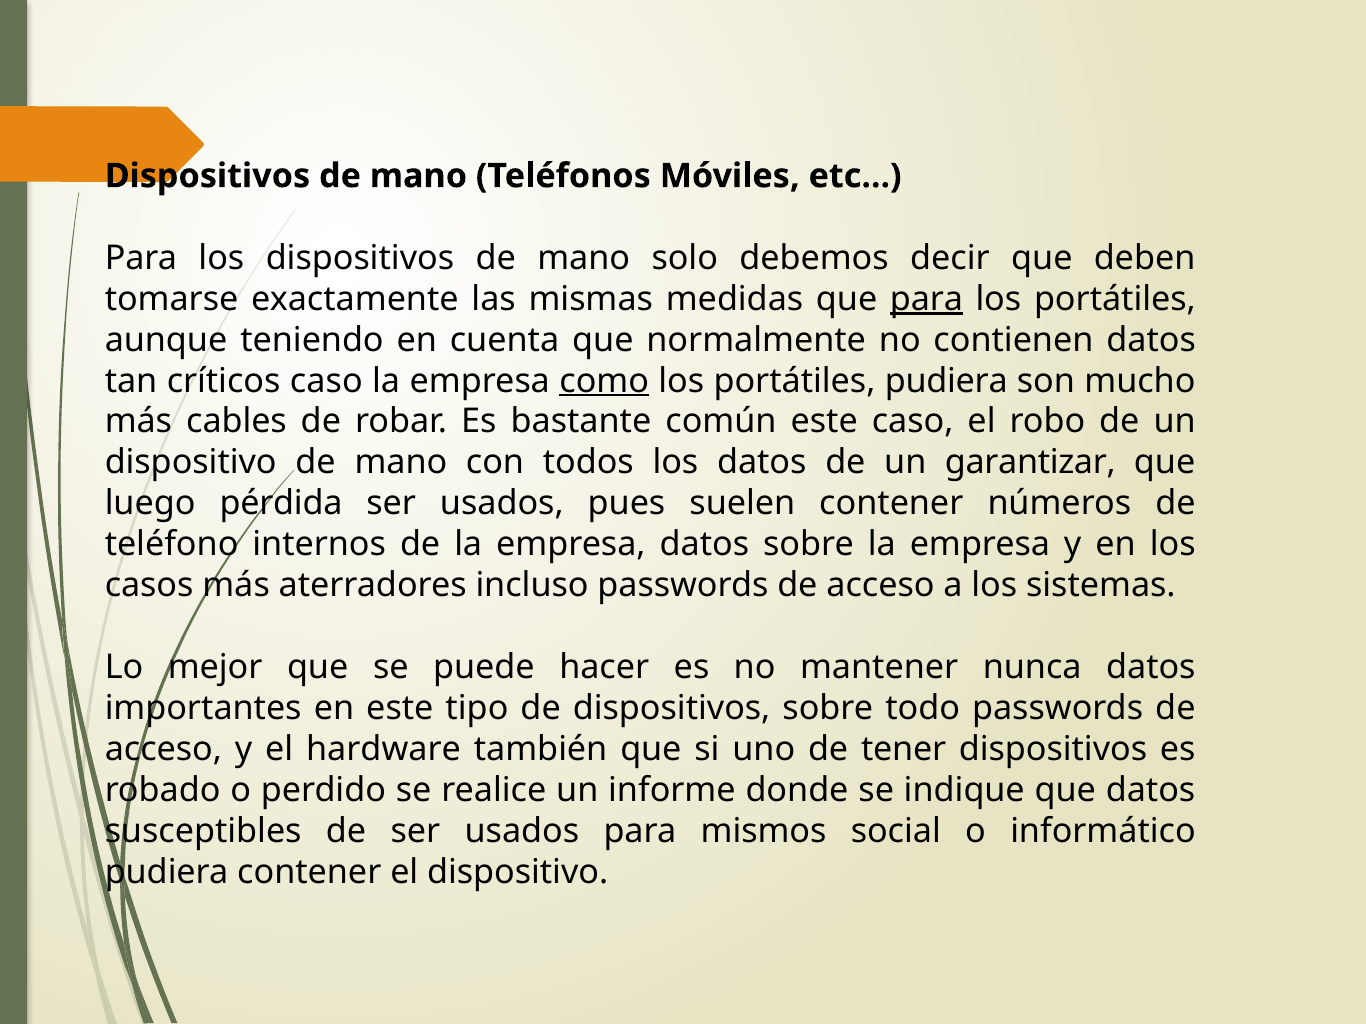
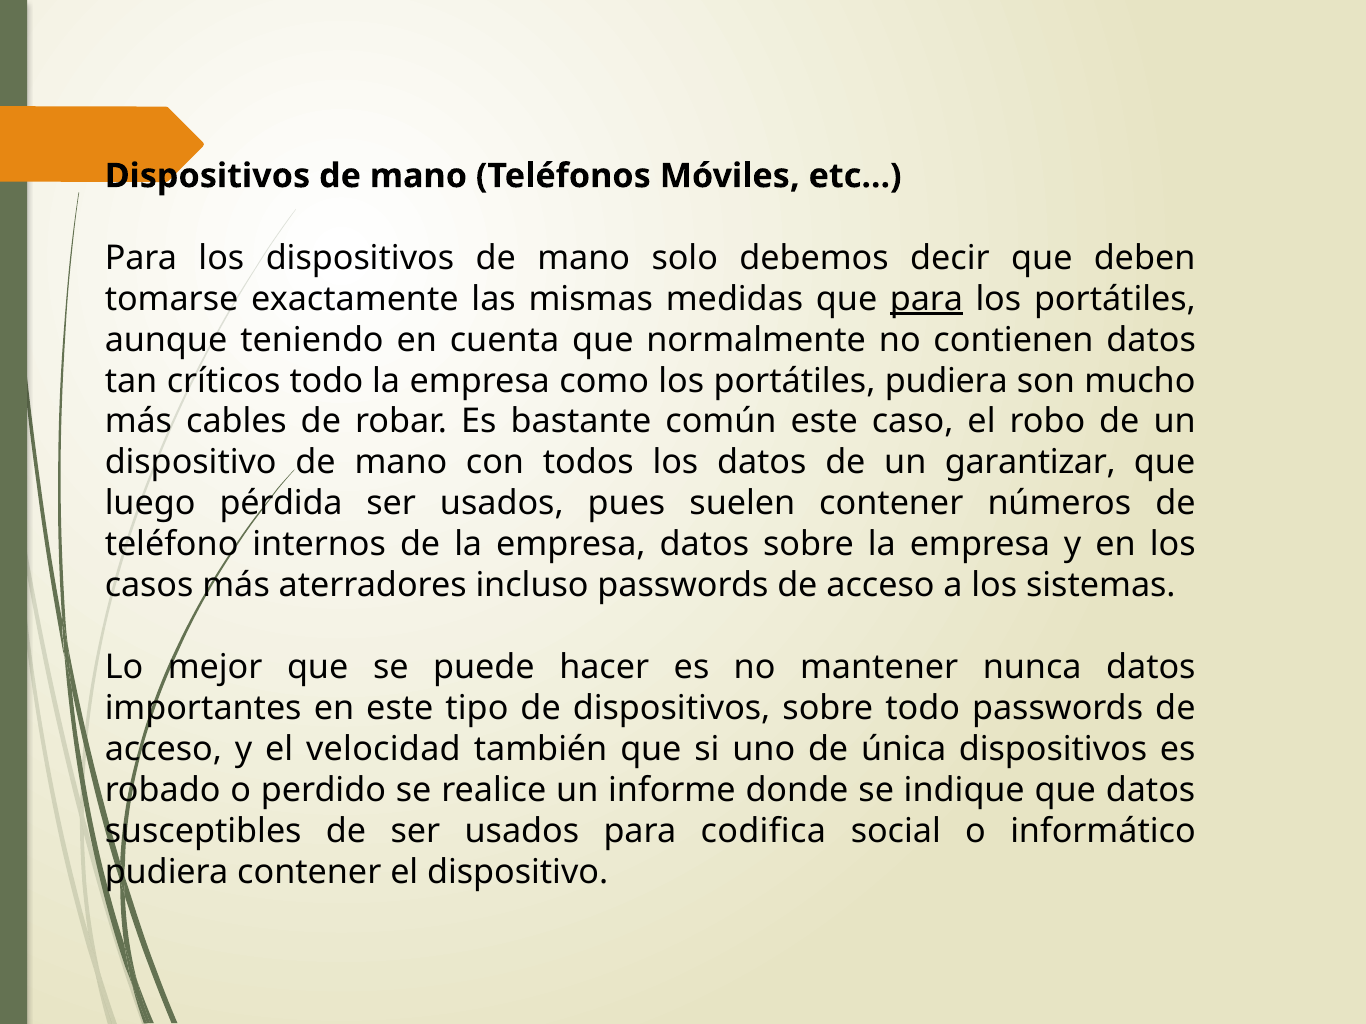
críticos caso: caso -> todo
como underline: present -> none
hardware: hardware -> velocidad
tener: tener -> única
mismos: mismos -> codifica
